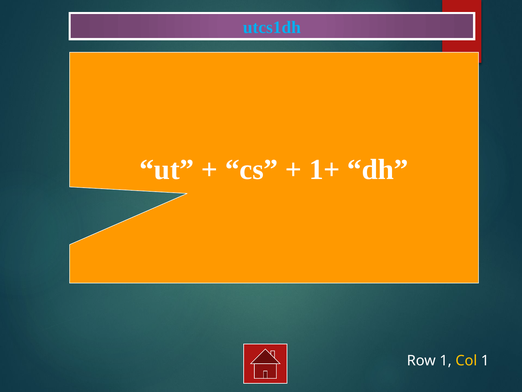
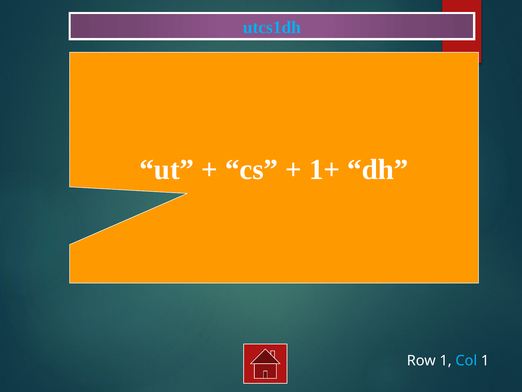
Col colour: yellow -> light blue
